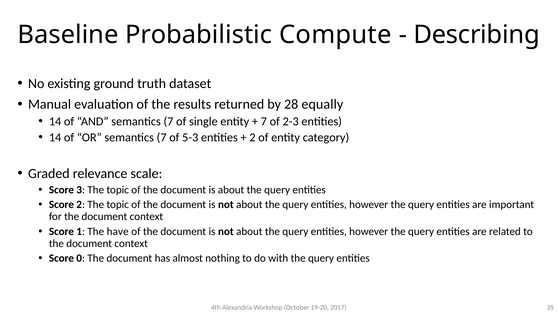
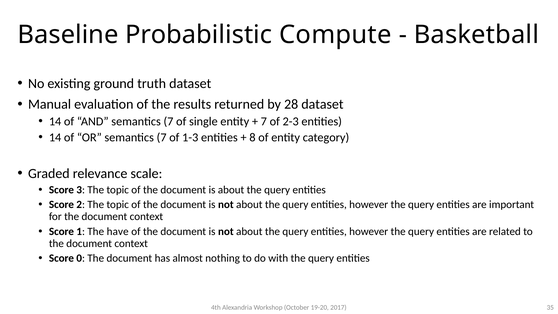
Describing: Describing -> Basketball
28 equally: equally -> dataset
5-3: 5-3 -> 1-3
2 at (252, 137): 2 -> 8
